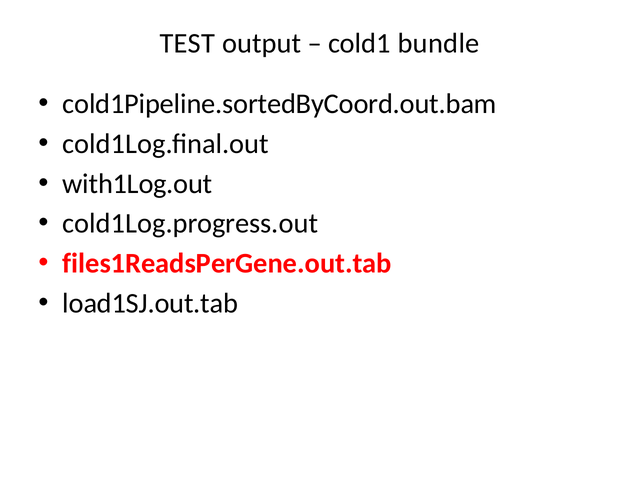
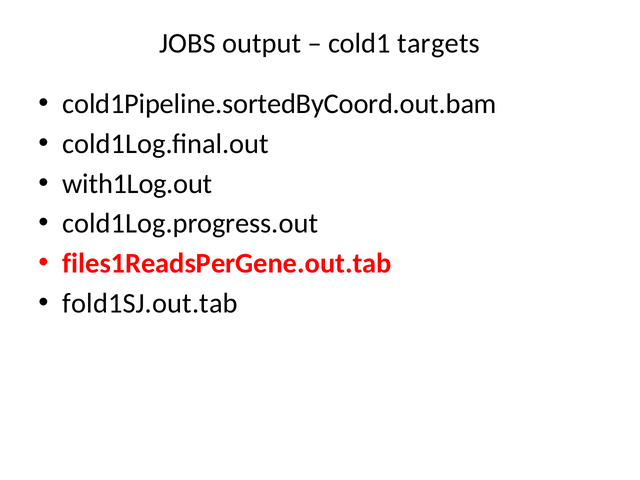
TEST: TEST -> JOBS
bundle: bundle -> targets
load1SJ.out.tab: load1SJ.out.tab -> fold1SJ.out.tab
